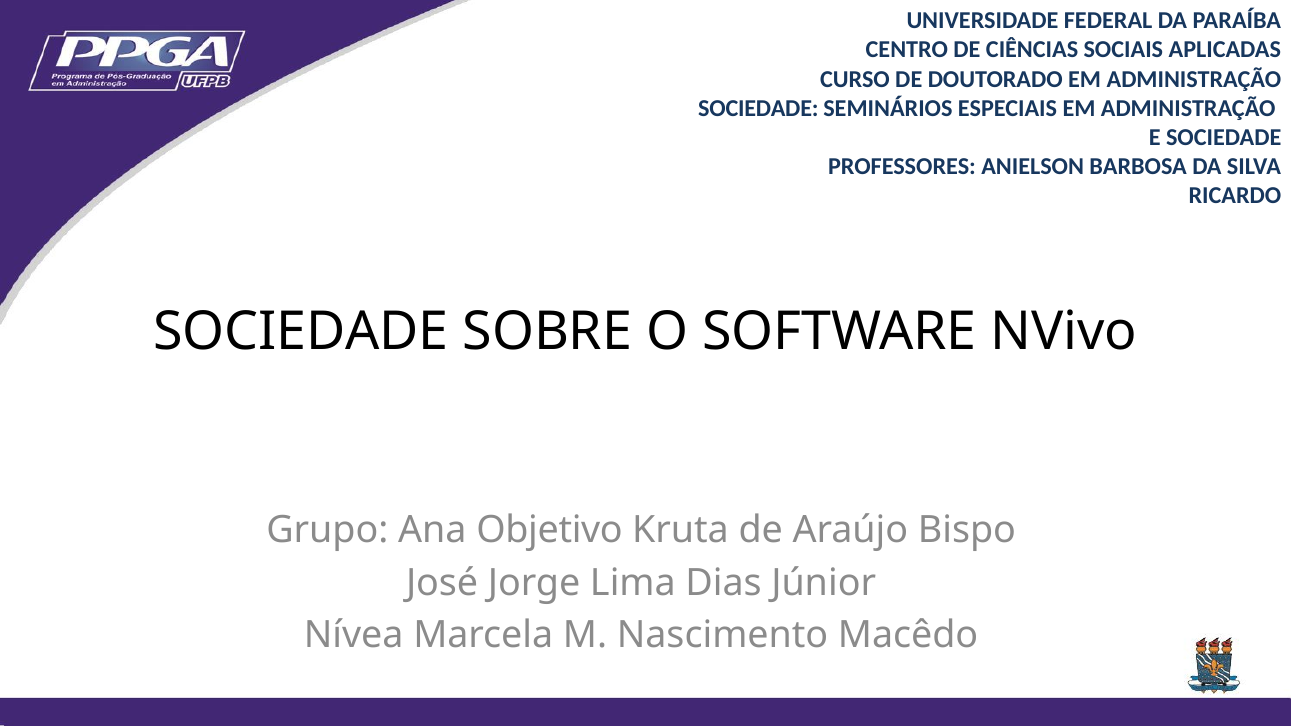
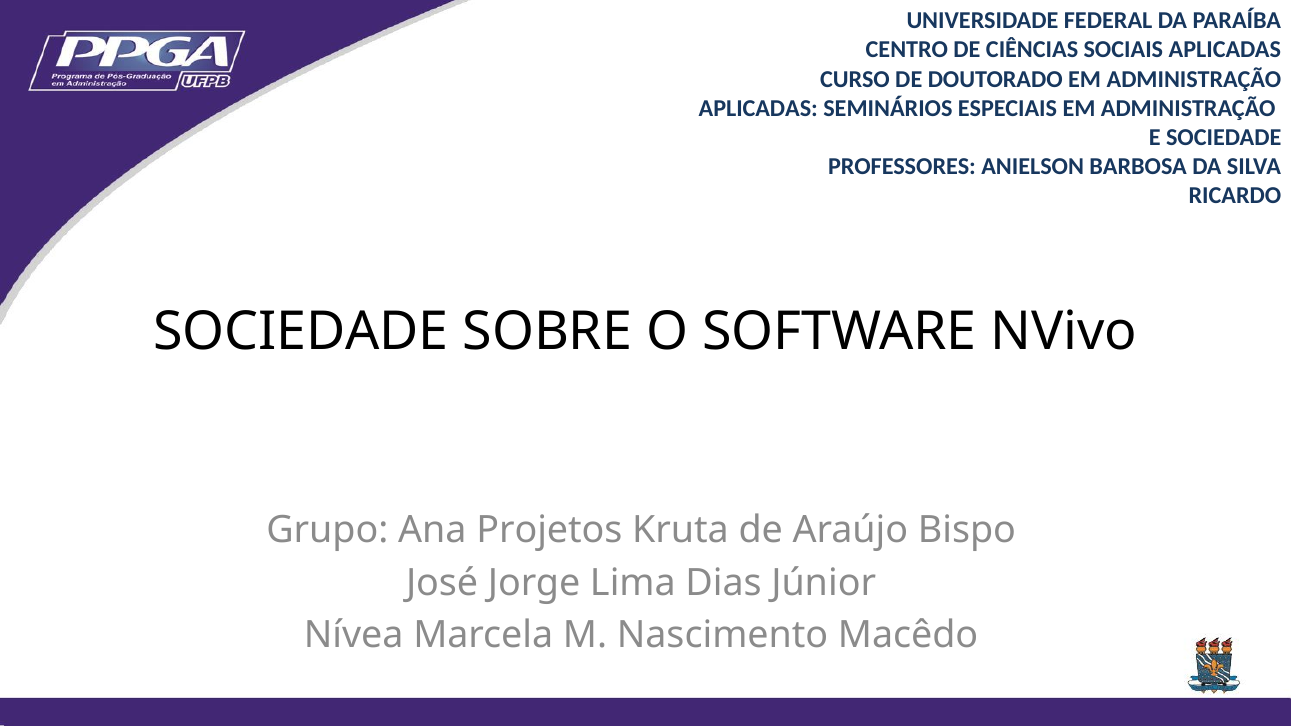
SOCIEDADE at (758, 108): SOCIEDADE -> APLICADAS
Objetivo: Objetivo -> Projetos
